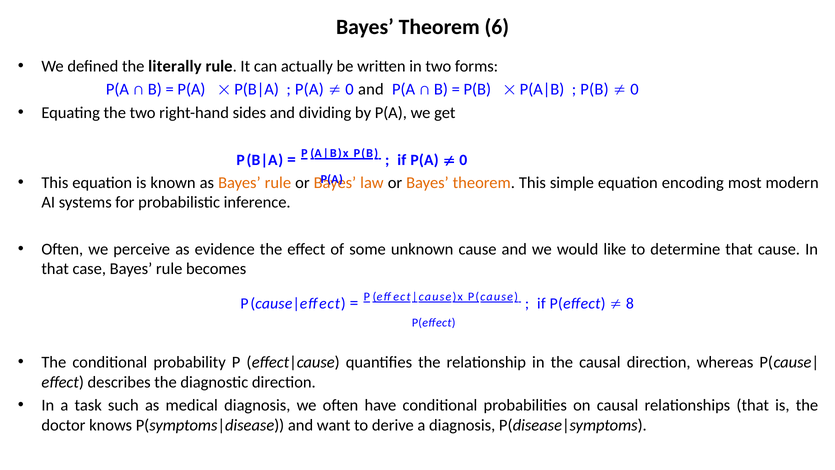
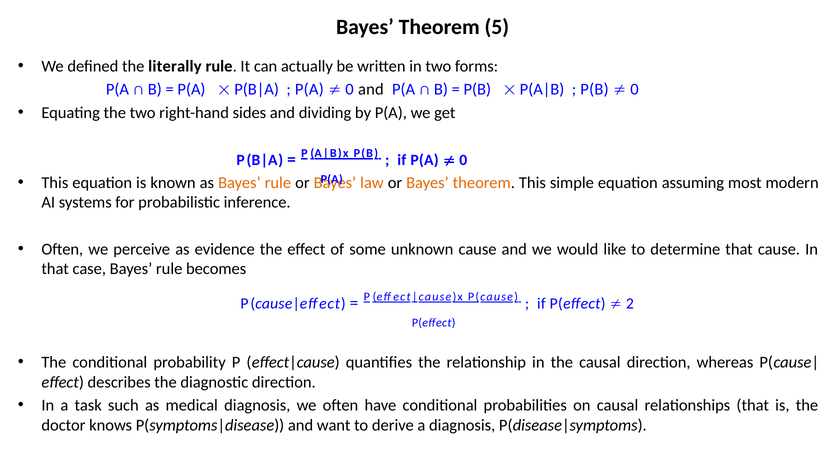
6: 6 -> 5
encoding: encoding -> assuming
8: 8 -> 2
